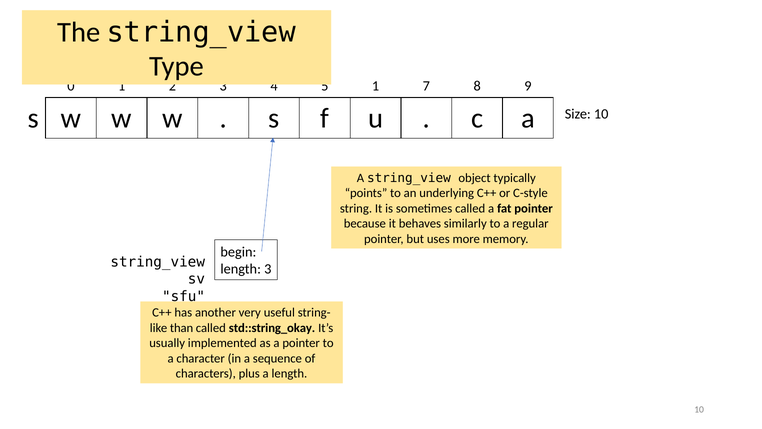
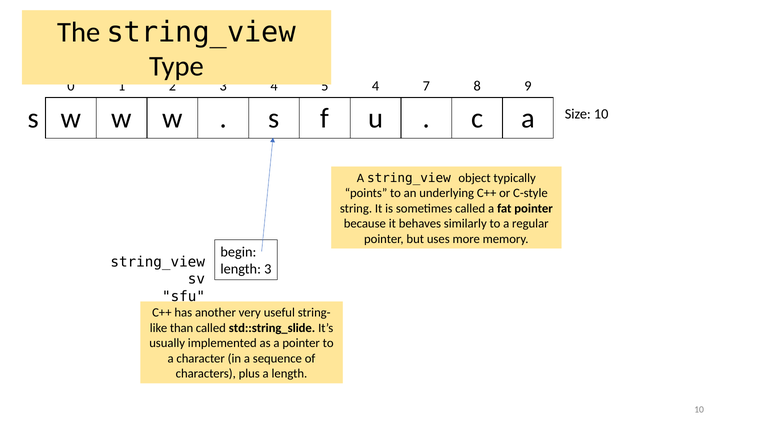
1 at (376, 86): 1 -> 4
std::string_okay: std::string_okay -> std::string_slide
